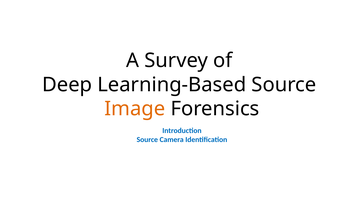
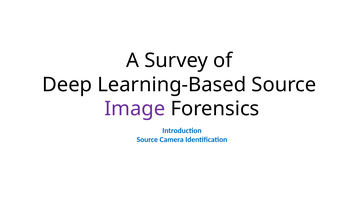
Image colour: orange -> purple
